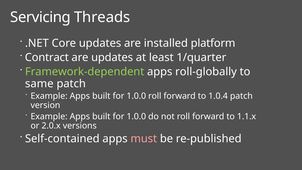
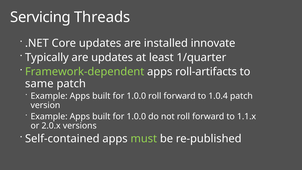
platform: platform -> innovate
Contract: Contract -> Typically
roll-globally: roll-globally -> roll-artifacts
must colour: pink -> light green
